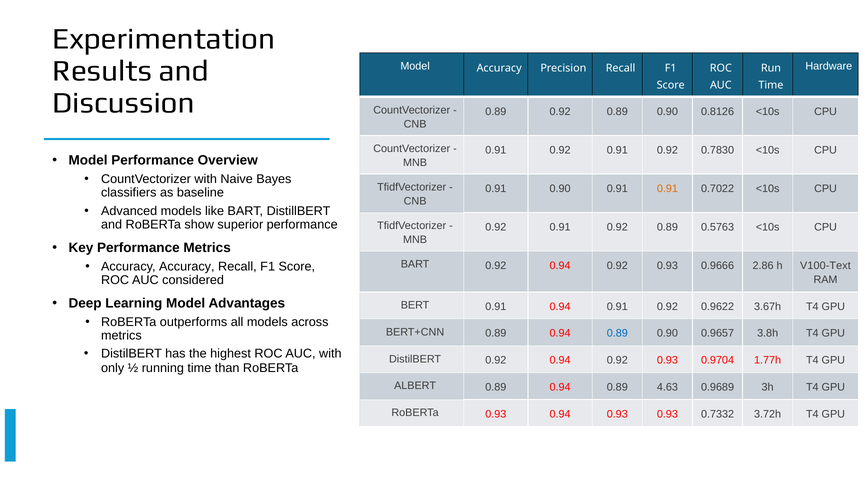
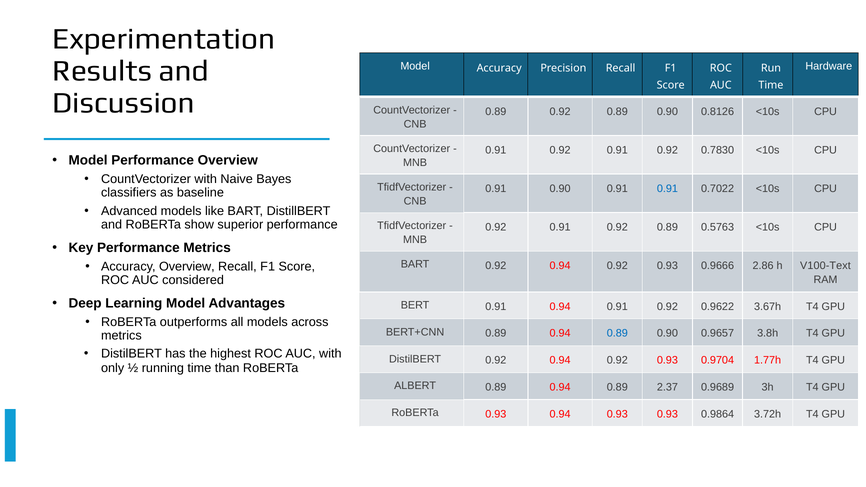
0.91 at (667, 189) colour: orange -> blue
Accuracy Accuracy: Accuracy -> Overview
4.63: 4.63 -> 2.37
0.7332: 0.7332 -> 0.9864
